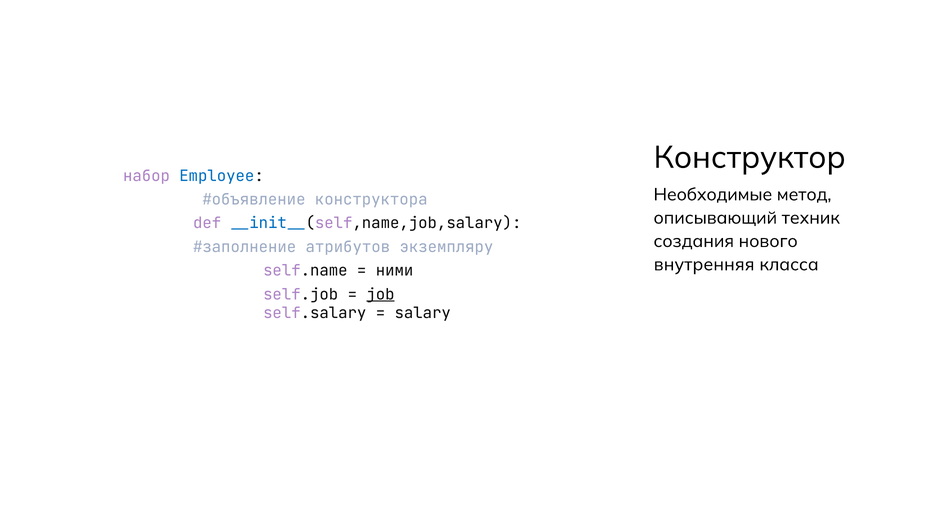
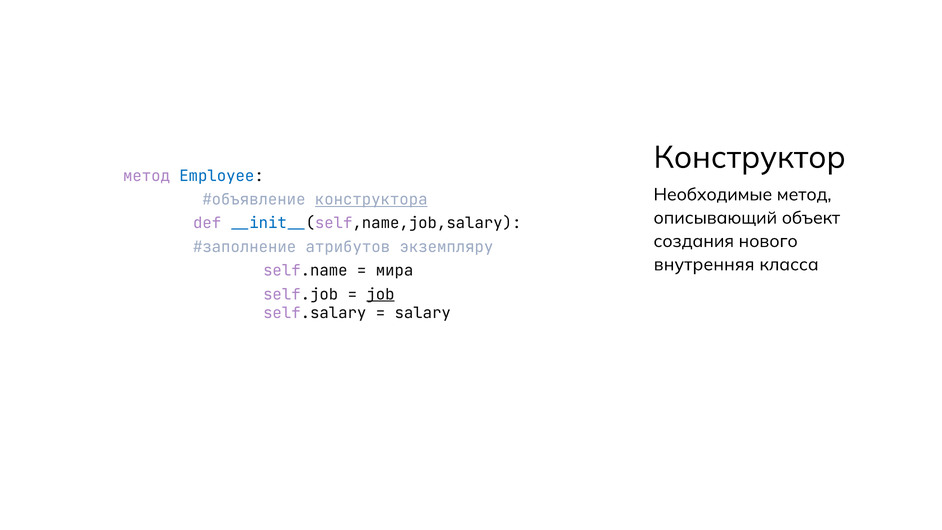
набор at (147, 176): набор -> метод
конструктора underline: none -> present
техник: техник -> объект
ними: ними -> мира
